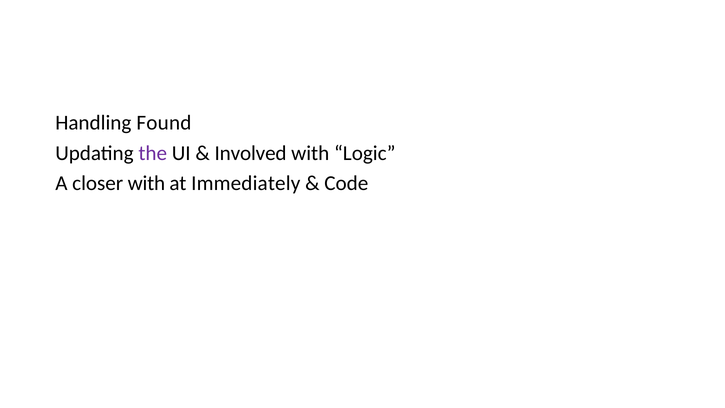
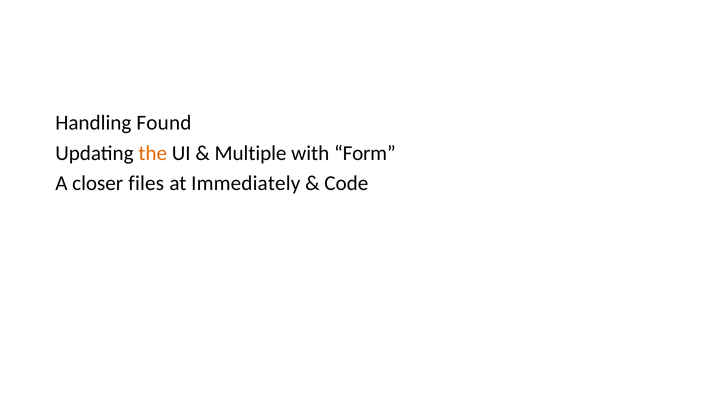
the colour: purple -> orange
Involved: Involved -> Multiple
Logic: Logic -> Form
closer with: with -> files
